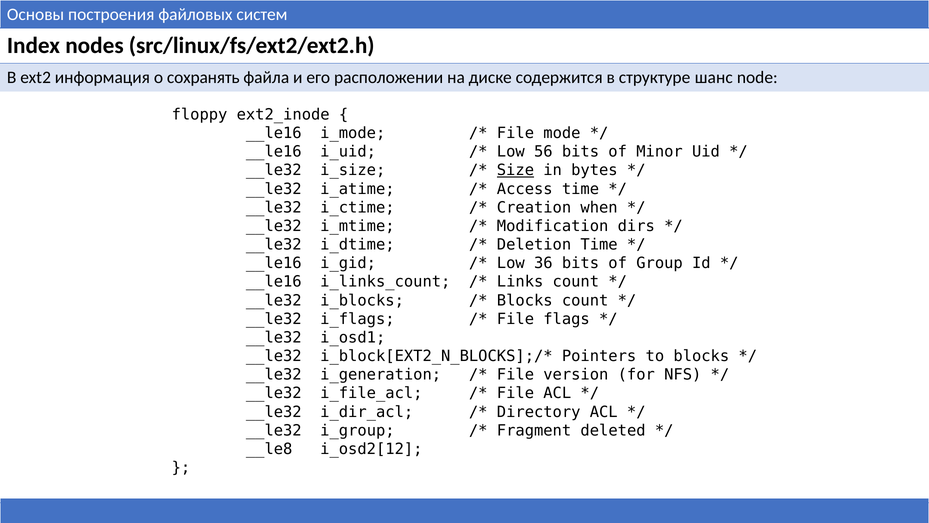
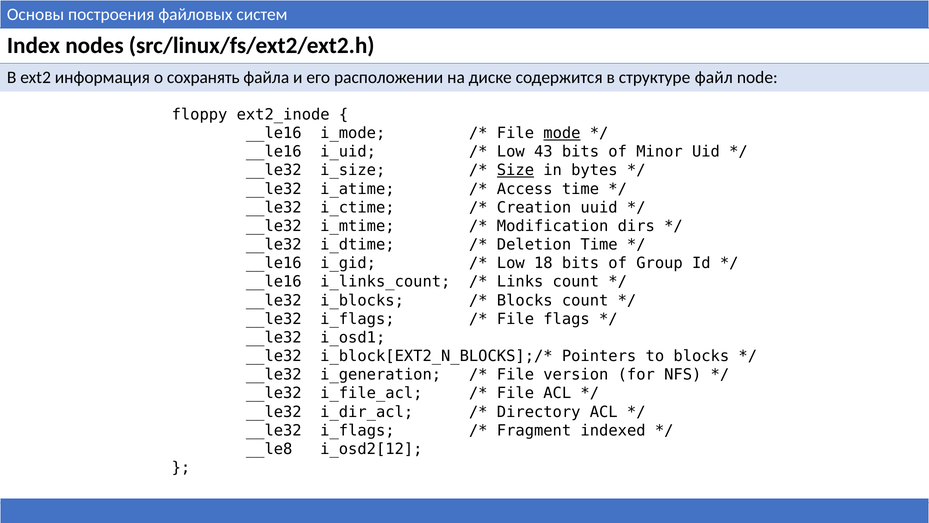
шанс: шанс -> файл
mode underline: none -> present
56: 56 -> 43
when: when -> uuid
36: 36 -> 18
i_group at (357, 430): i_group -> i_flags
deleted: deleted -> indexed
